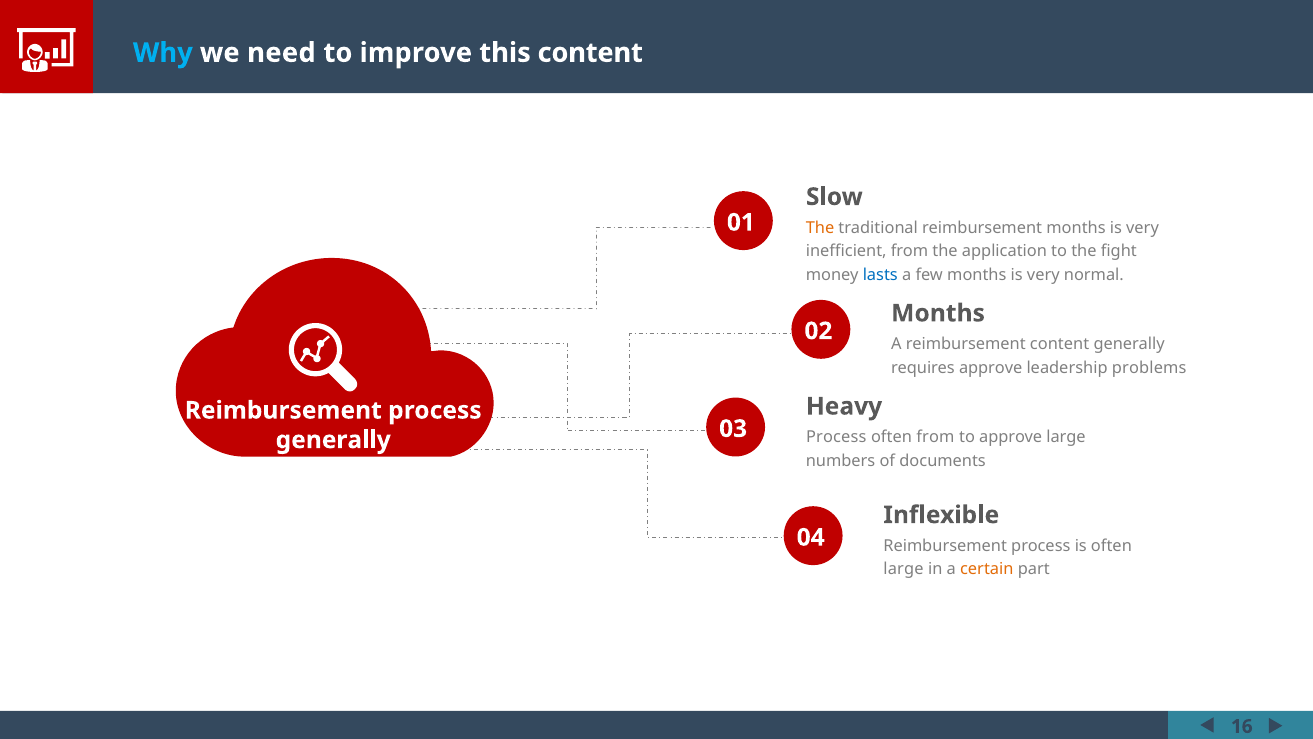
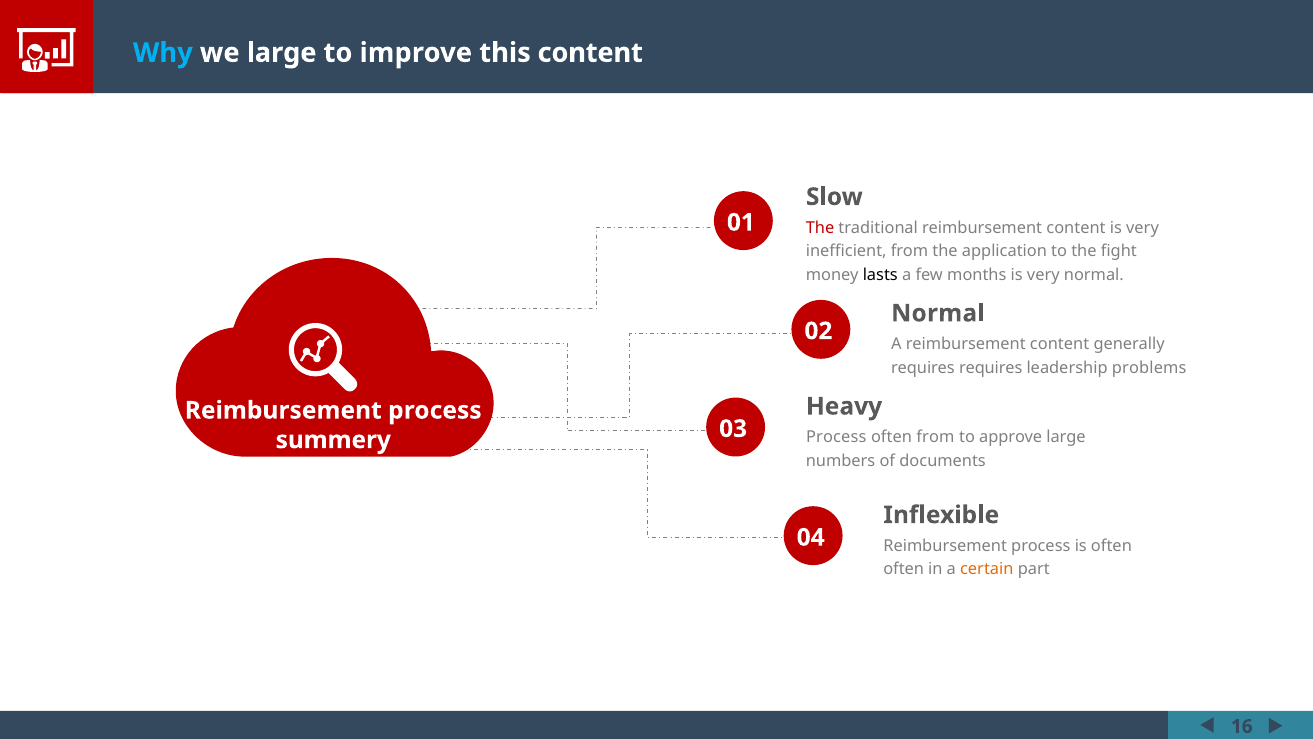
we need: need -> large
The at (820, 228) colour: orange -> red
traditional reimbursement months: months -> content
lasts colour: blue -> black
Months at (938, 313): Months -> Normal
requires approve: approve -> requires
generally at (333, 440): generally -> summery
large at (904, 569): large -> often
